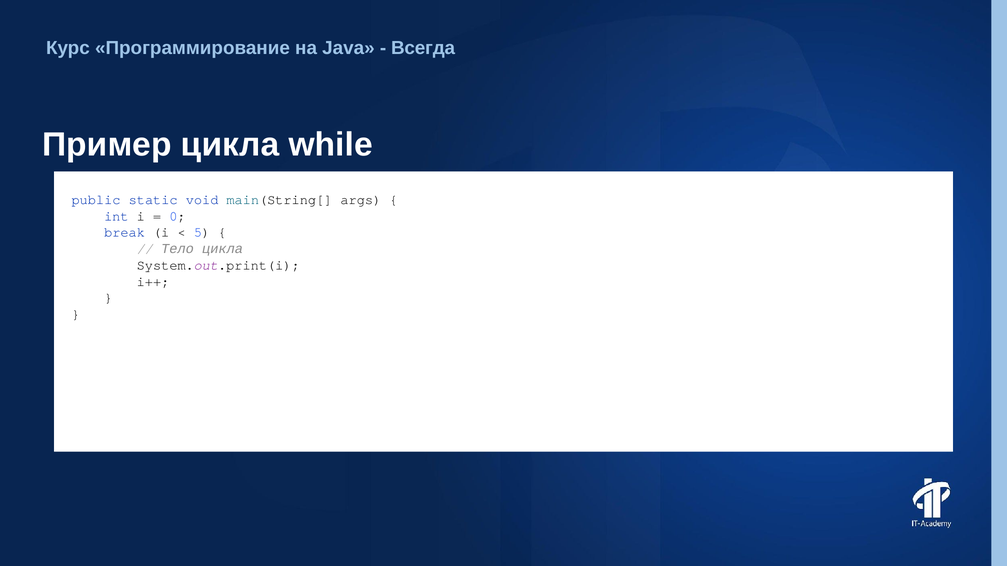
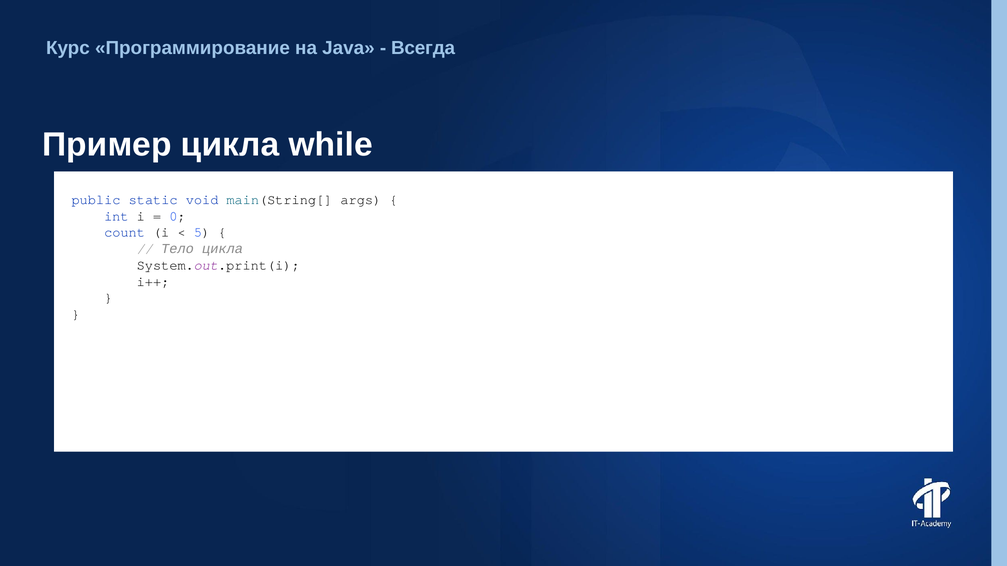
break: break -> count
